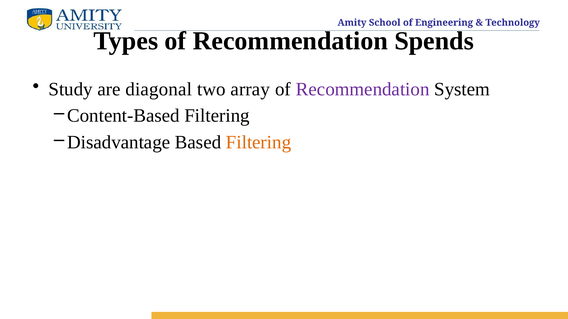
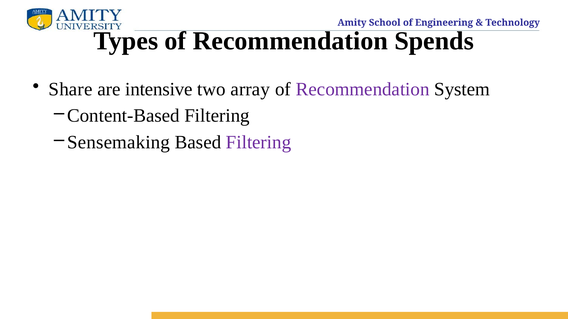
Study: Study -> Share
diagonal: diagonal -> intensive
Disadvantage: Disadvantage -> Sensemaking
Filtering at (259, 142) colour: orange -> purple
